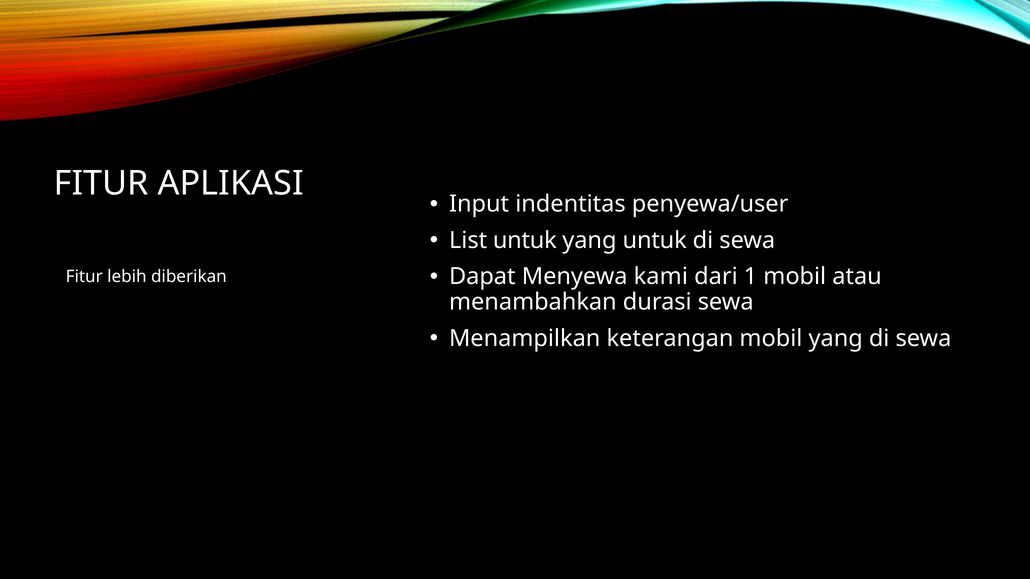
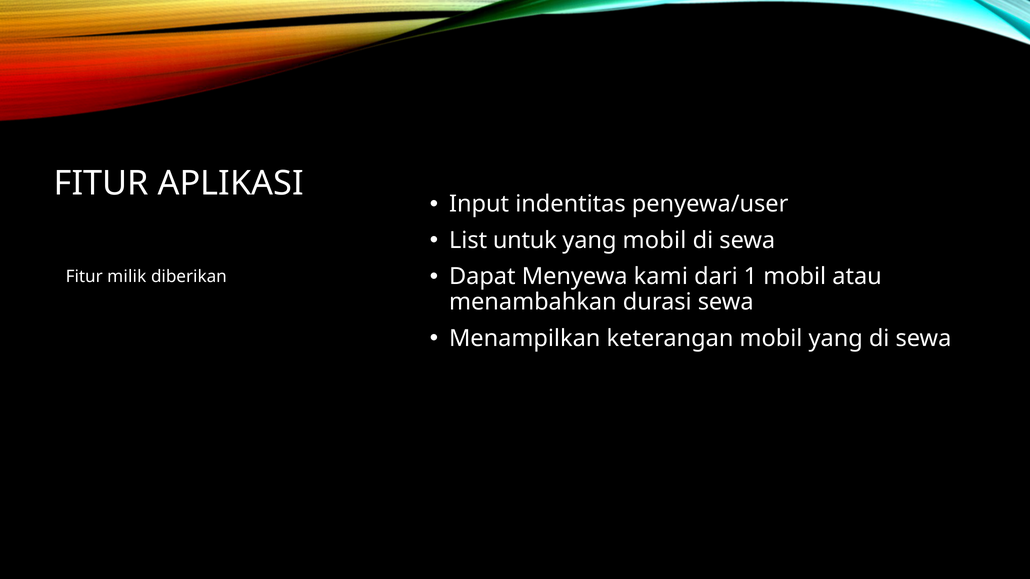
yang untuk: untuk -> mobil
lebih: lebih -> milik
